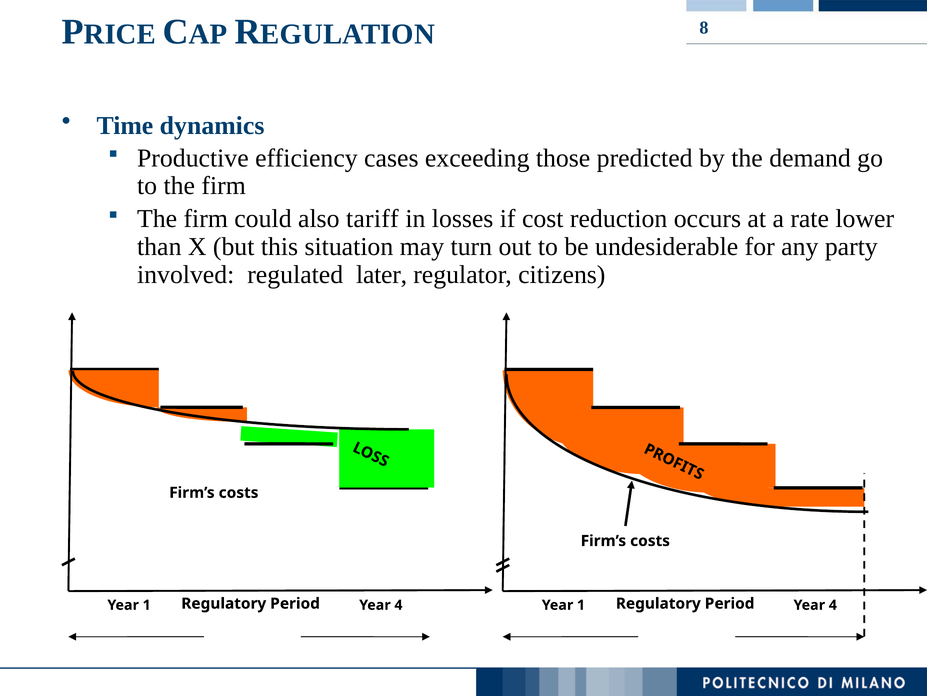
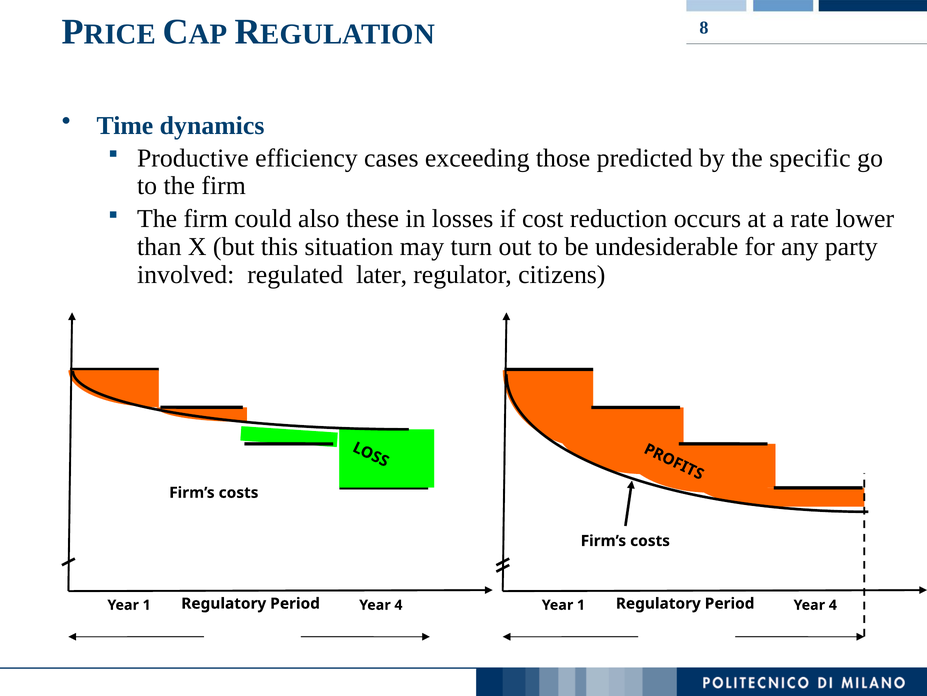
demand: demand -> specific
tariff: tariff -> these
